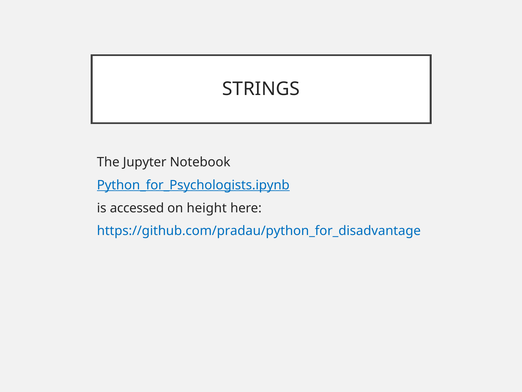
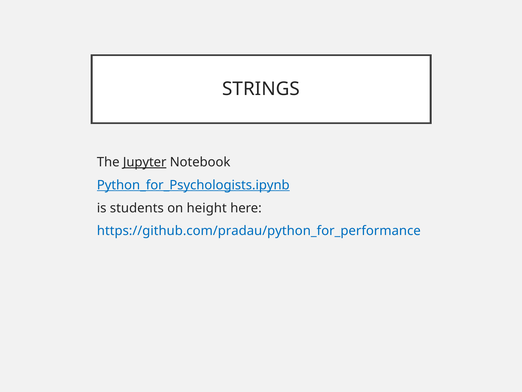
Jupyter underline: none -> present
accessed: accessed -> students
https://github.com/pradau/python_for_disadvantage: https://github.com/pradau/python_for_disadvantage -> https://github.com/pradau/python_for_performance
